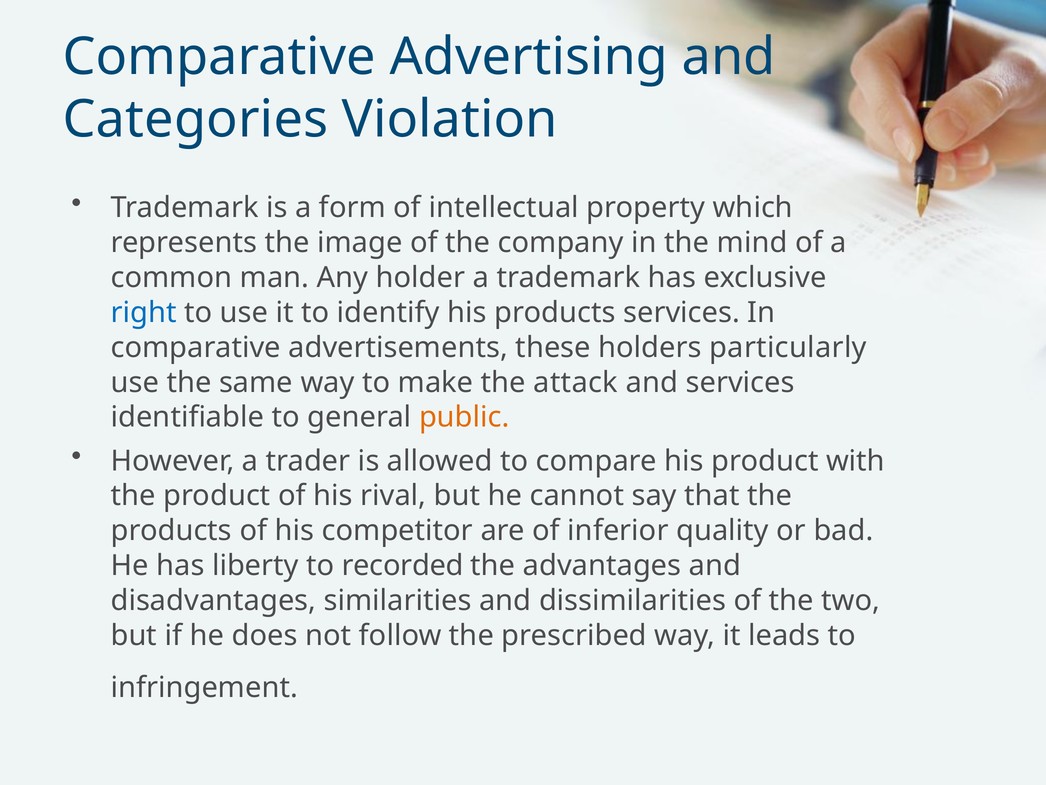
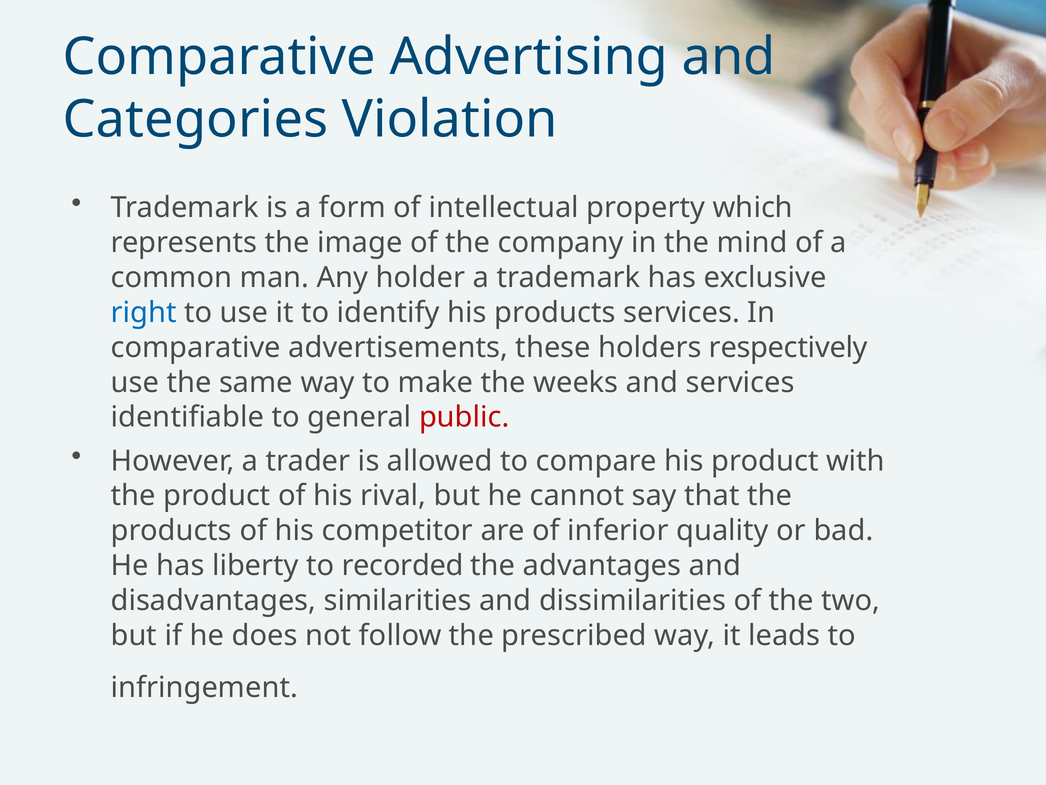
particularly: particularly -> respectively
attack: attack -> weeks
public colour: orange -> red
